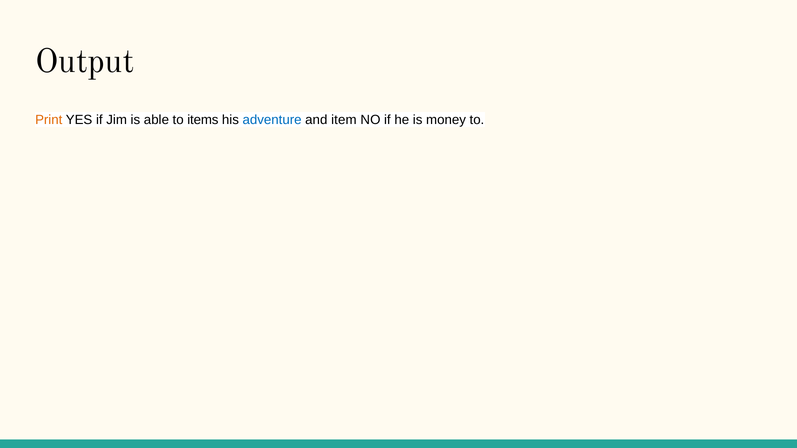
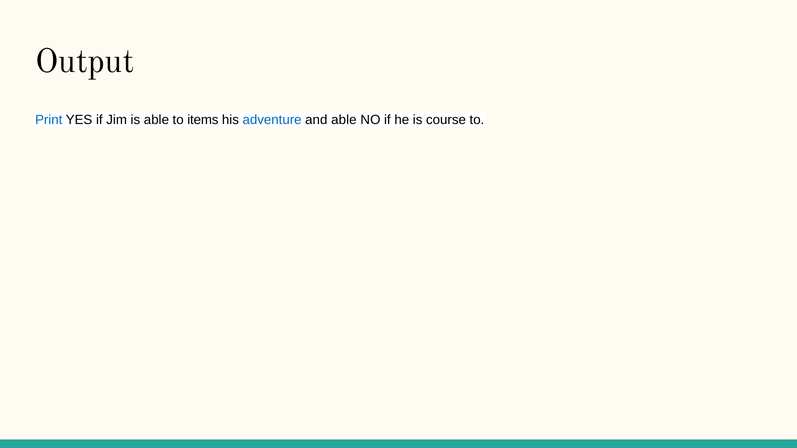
Print colour: orange -> blue
and item: item -> able
money: money -> course
